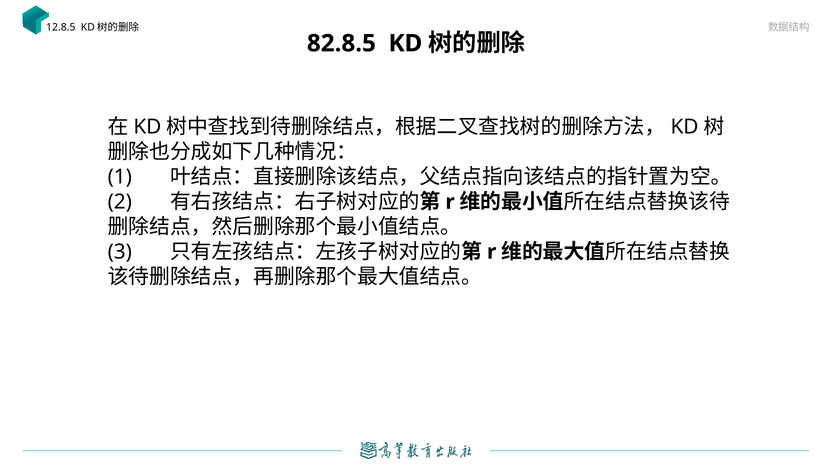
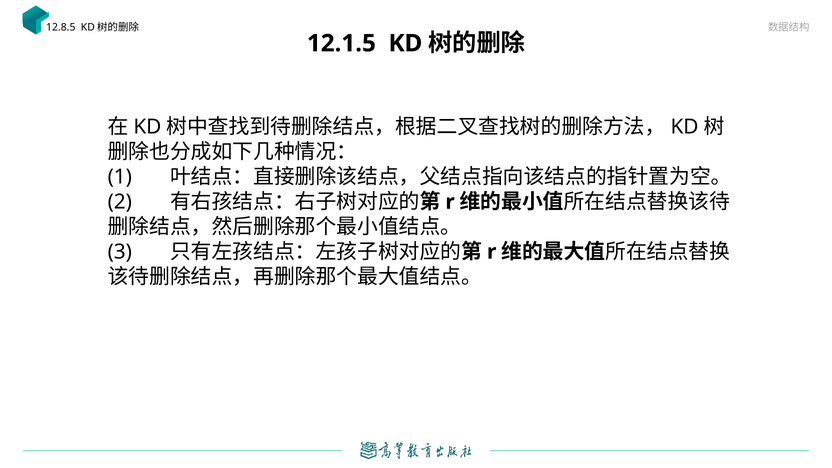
82.8.5: 82.8.5 -> 12.1.5
